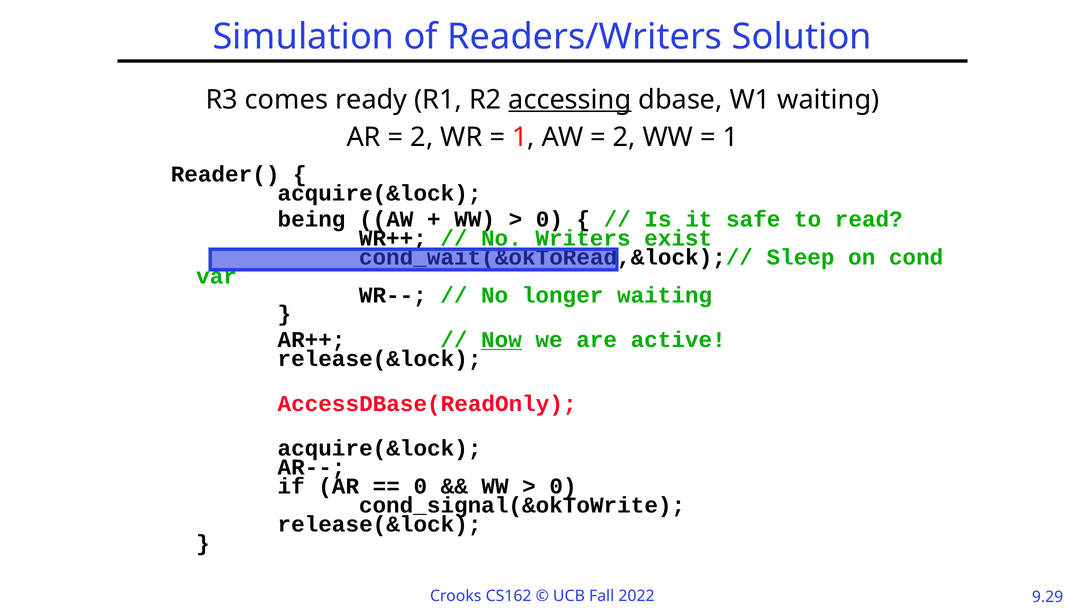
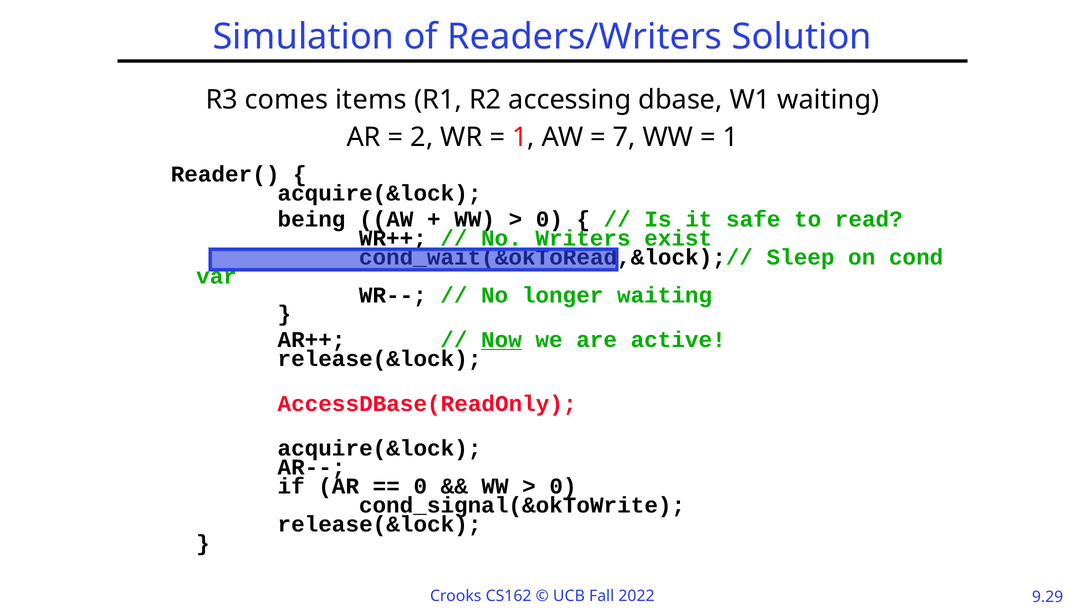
ready: ready -> items
accessing underline: present -> none
2 at (624, 137): 2 -> 7
